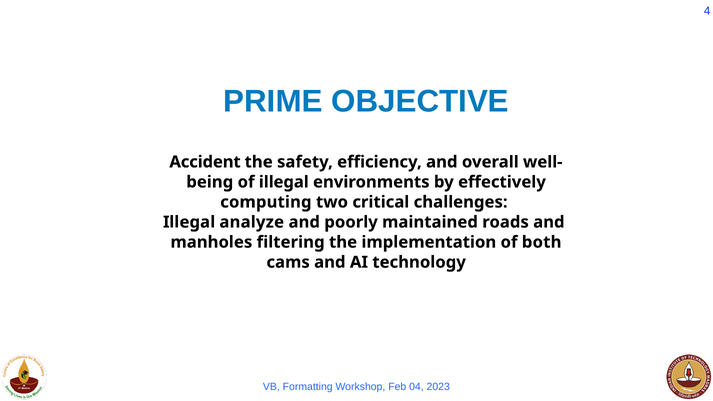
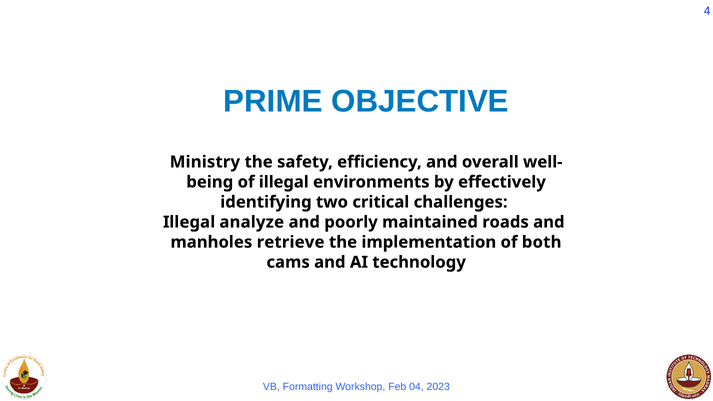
Accident: Accident -> Ministry
computing: computing -> identifying
filtering: filtering -> retrieve
